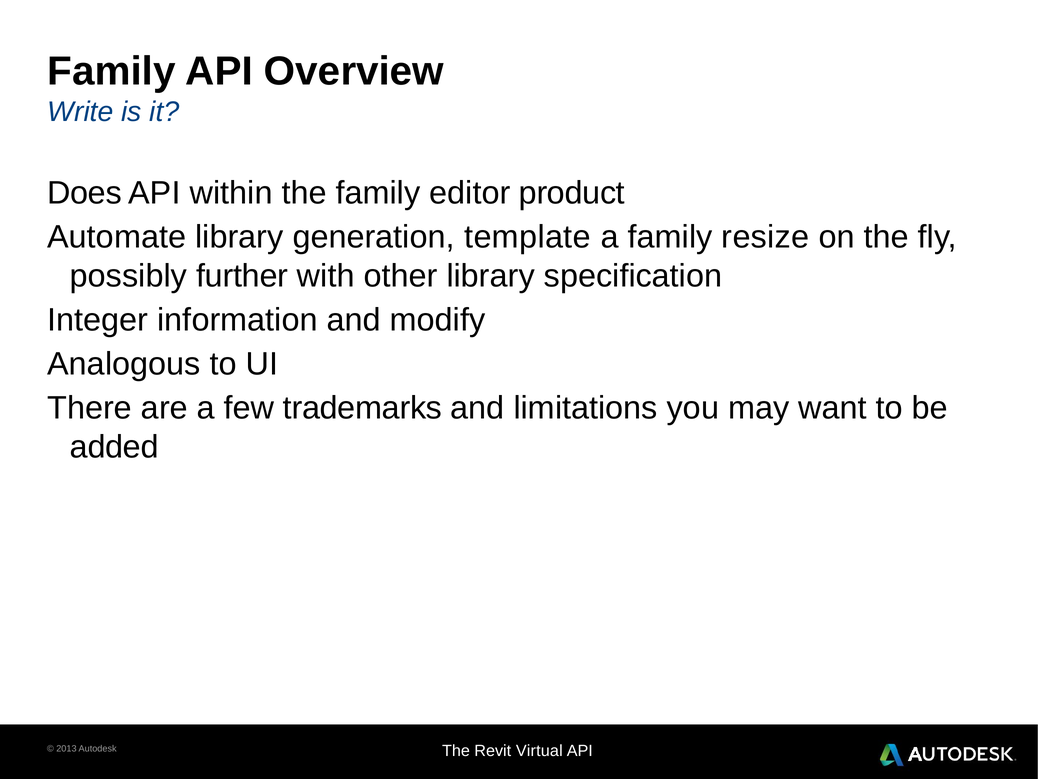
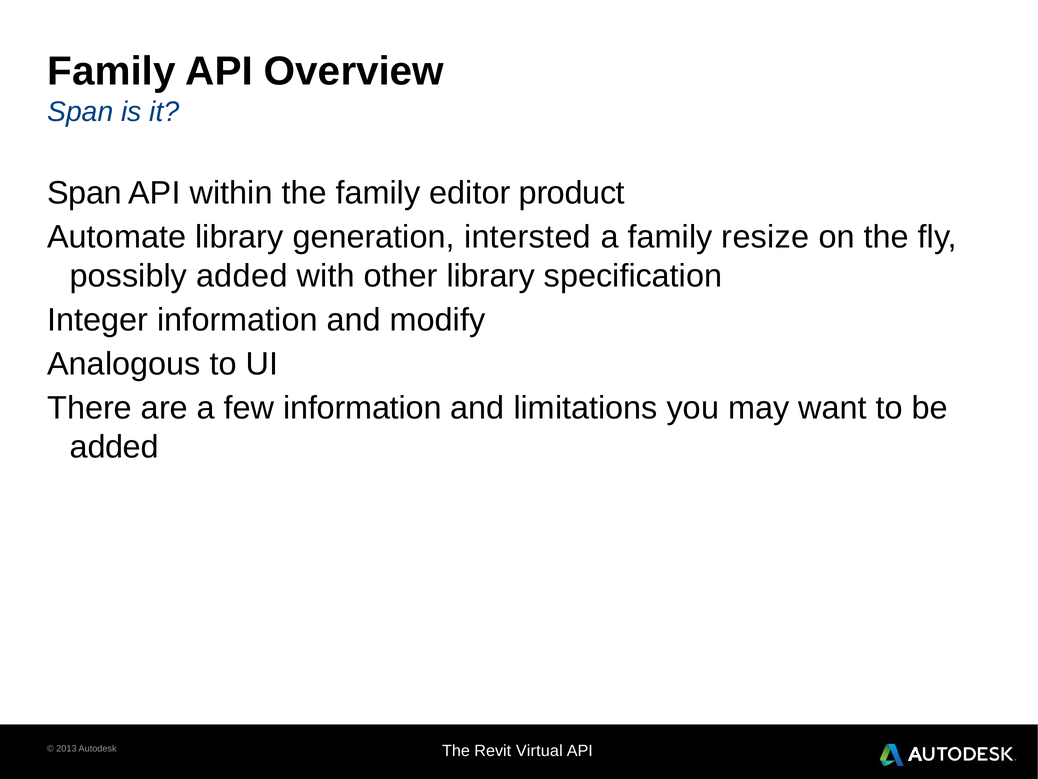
Write at (80, 112): Write -> Span
Does at (84, 193): Does -> Span
template: template -> intersted
possibly further: further -> added
few trademarks: trademarks -> information
